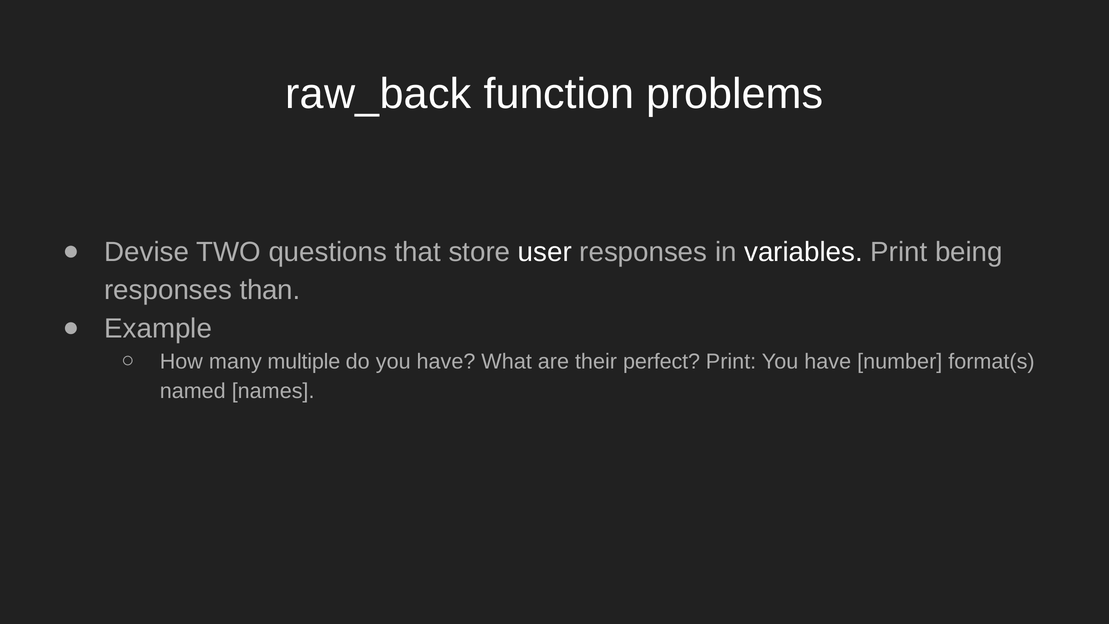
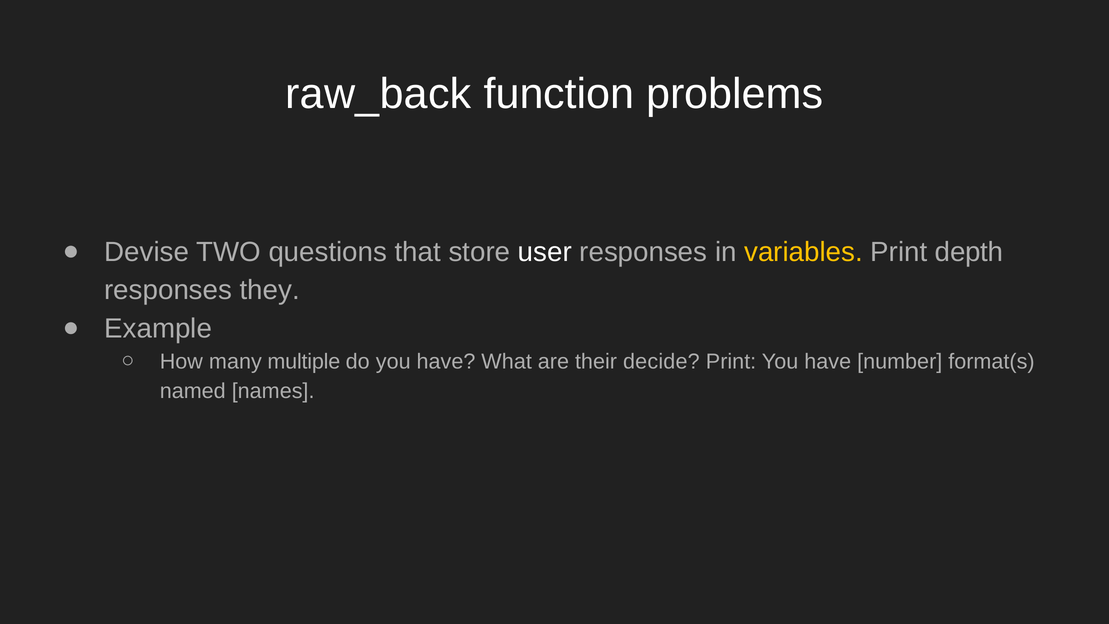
variables colour: white -> yellow
being: being -> depth
than: than -> they
perfect: perfect -> decide
